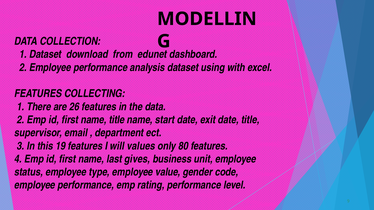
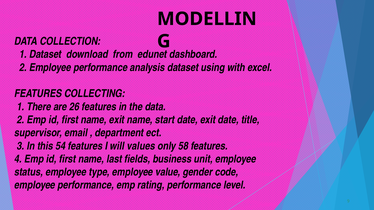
name title: title -> exit
19: 19 -> 54
80: 80 -> 58
gives: gives -> fields
